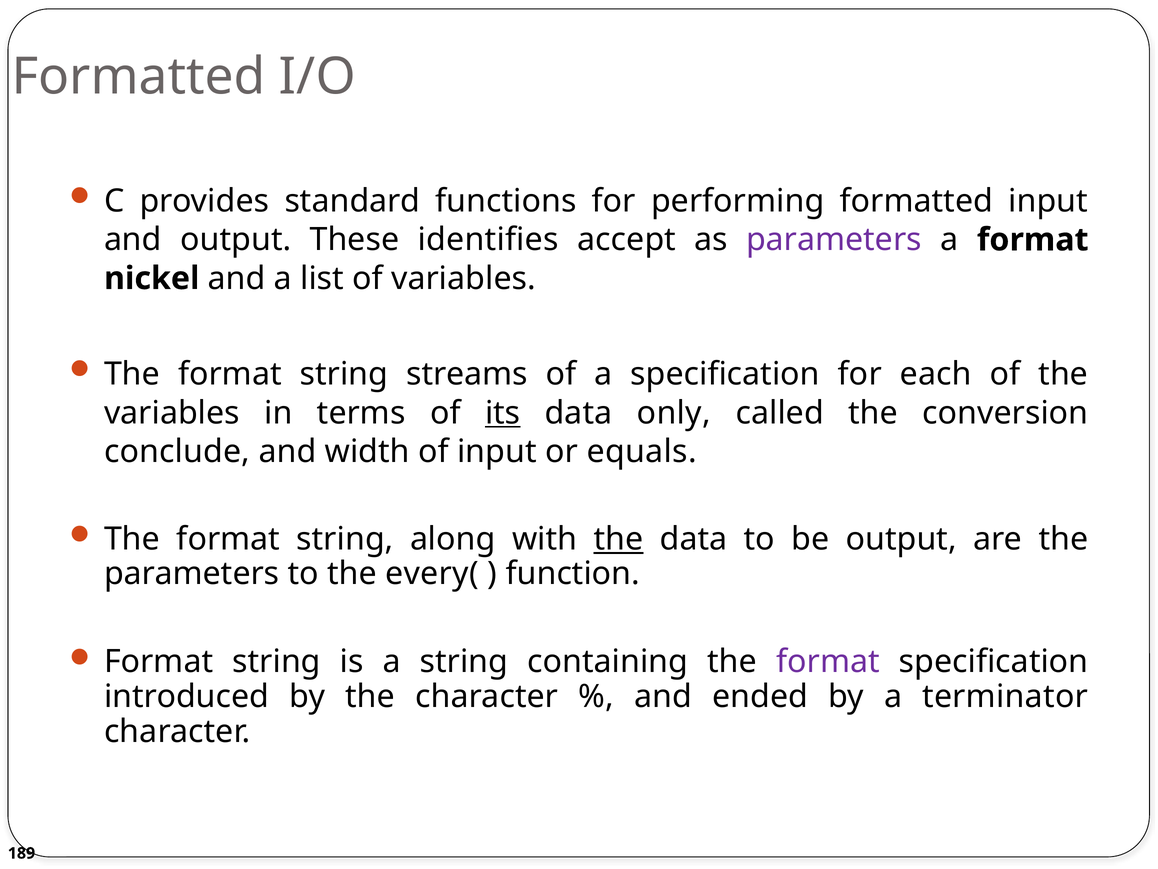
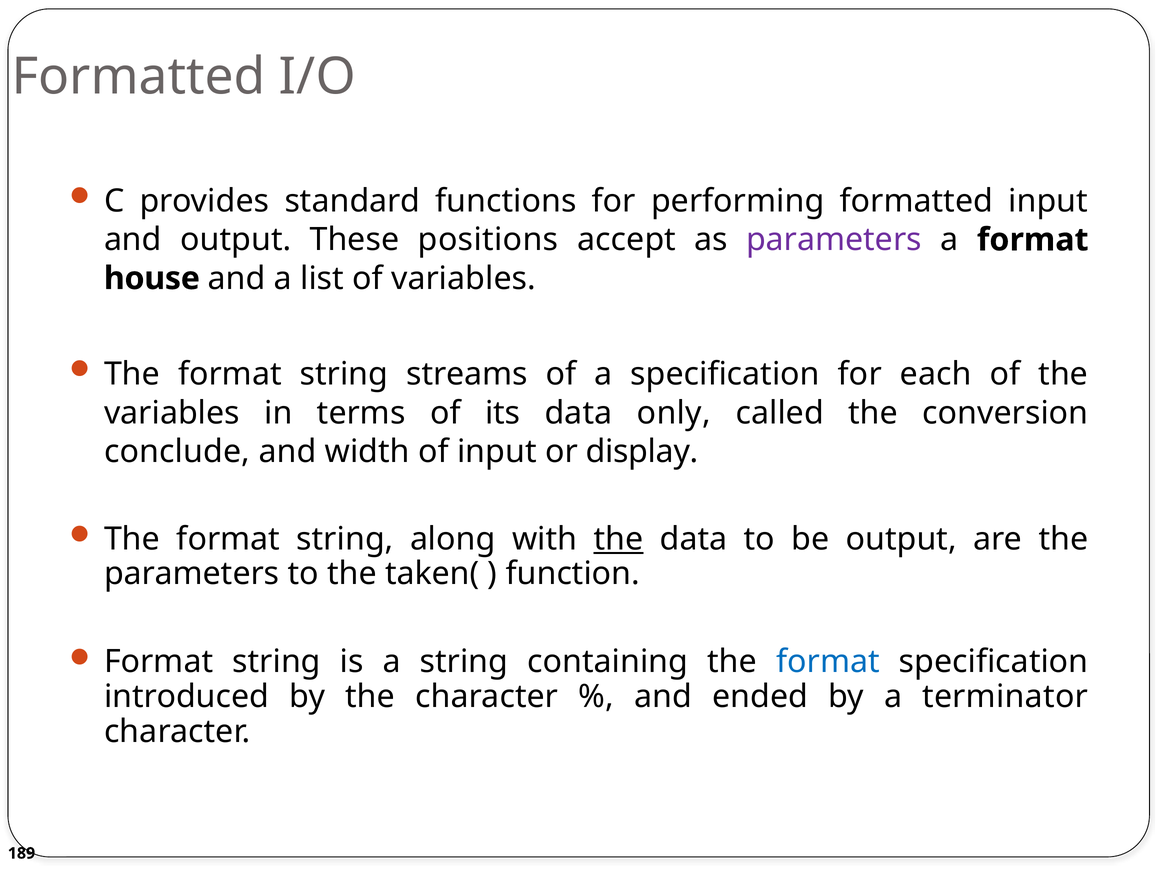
identifies: identifies -> positions
nickel: nickel -> house
its underline: present -> none
equals: equals -> display
every(: every( -> taken(
format at (828, 661) colour: purple -> blue
